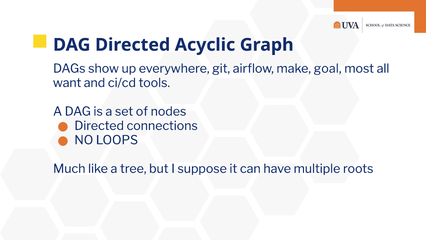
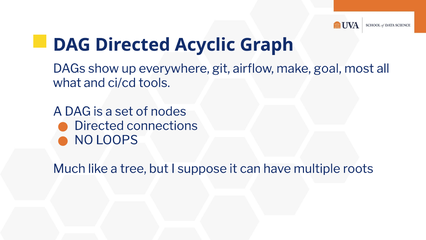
want: want -> what
